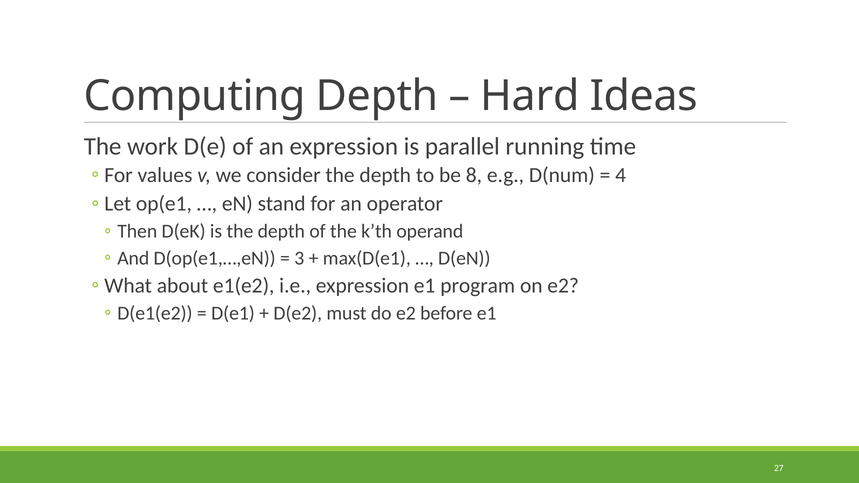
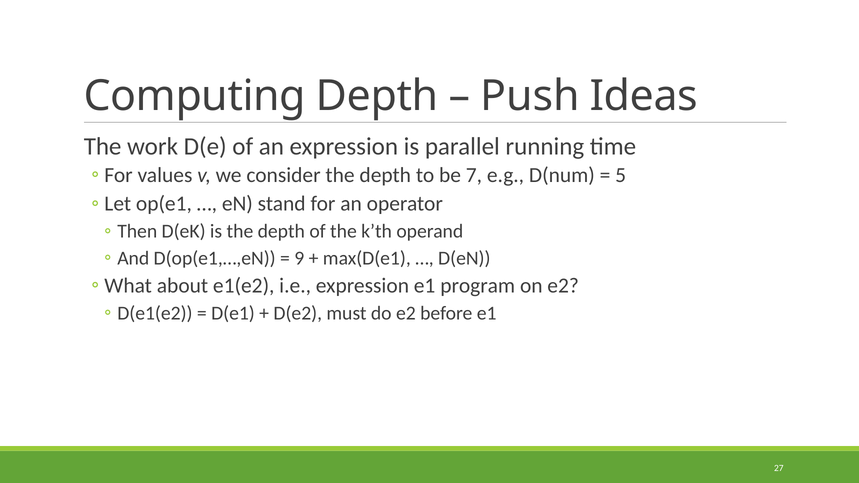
Hard: Hard -> Push
8: 8 -> 7
4: 4 -> 5
3: 3 -> 9
